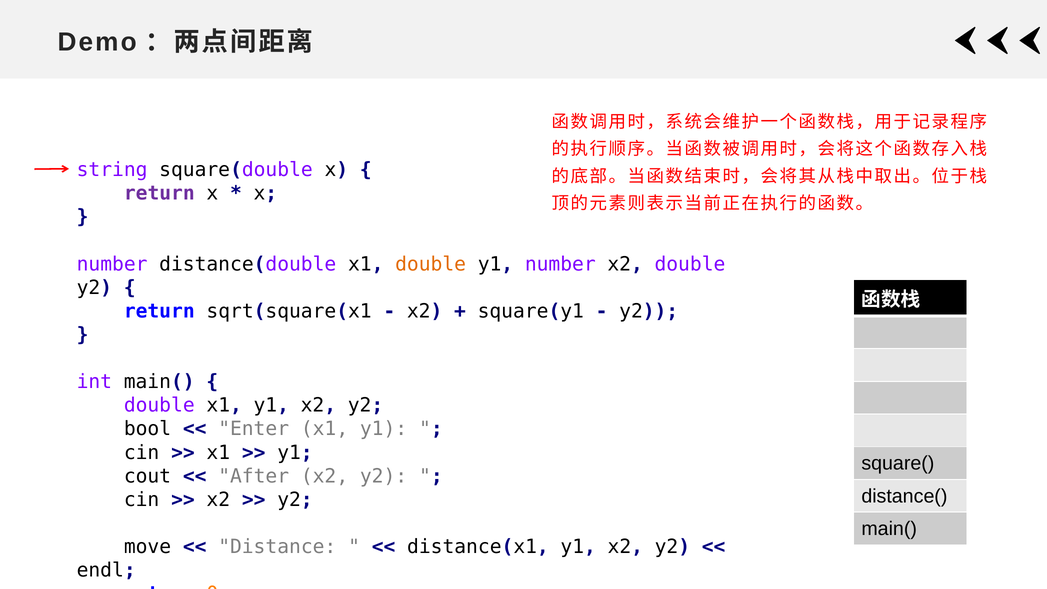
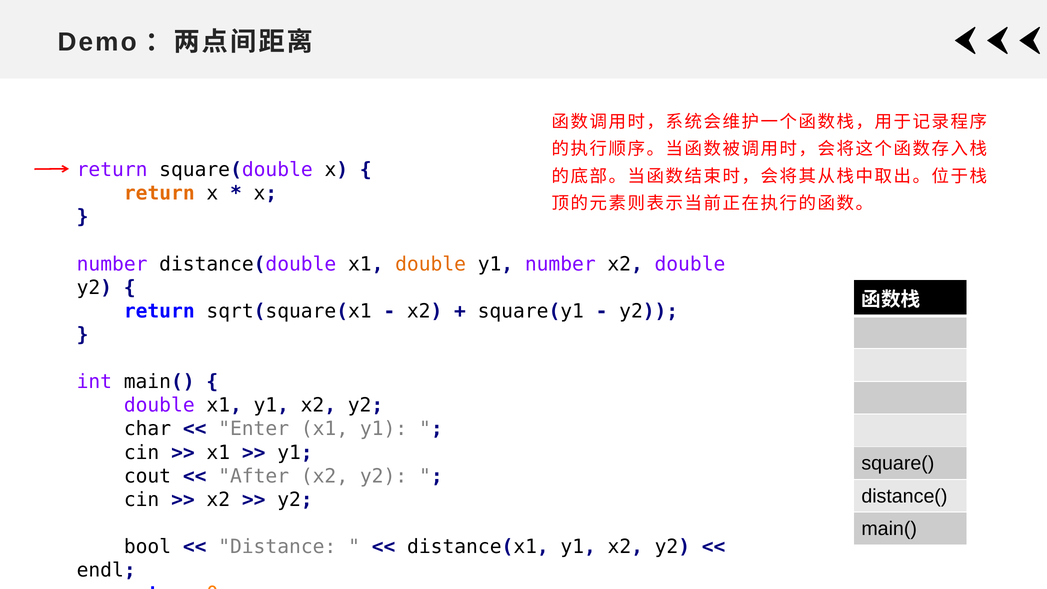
string at (112, 170): string -> return
return at (159, 193) colour: purple -> orange
bool: bool -> char
move: move -> bool
